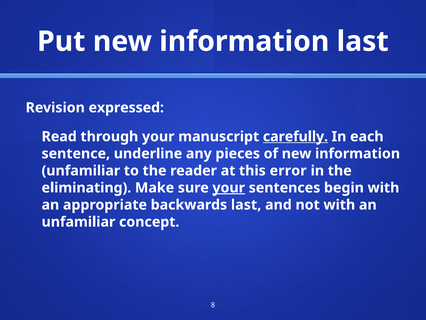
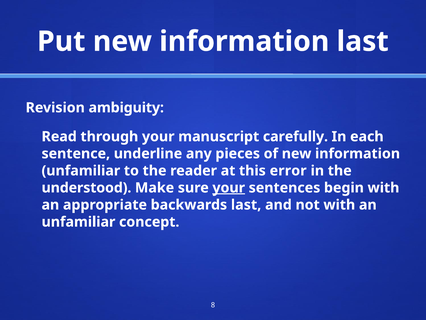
expressed: expressed -> ambiguity
carefully underline: present -> none
eliminating: eliminating -> understood
